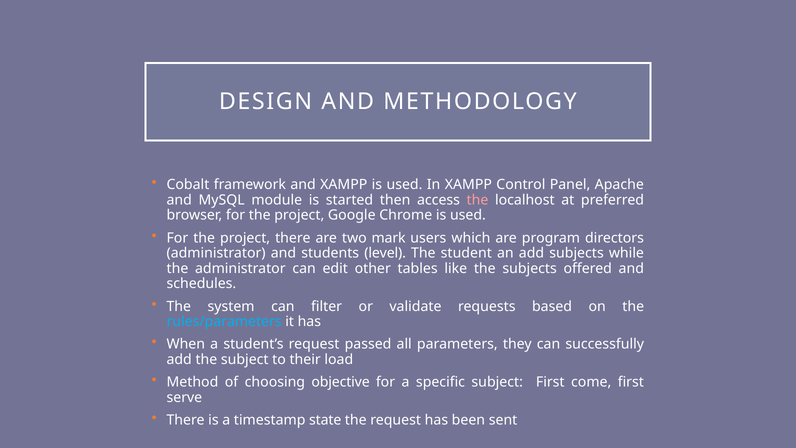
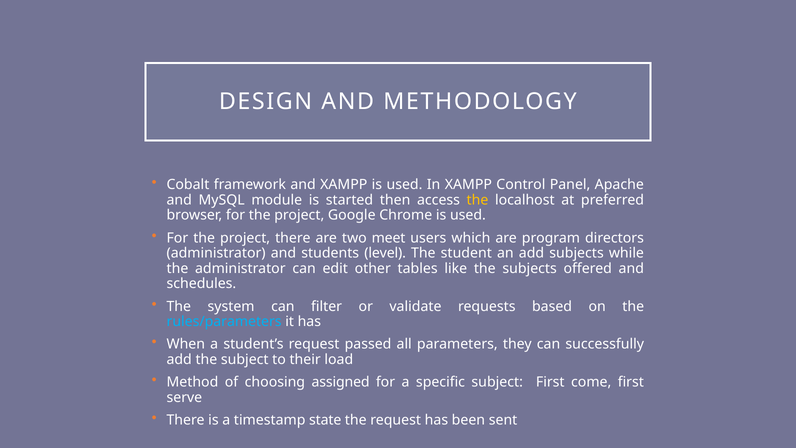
the at (478, 200) colour: pink -> yellow
mark: mark -> meet
objective: objective -> assigned
